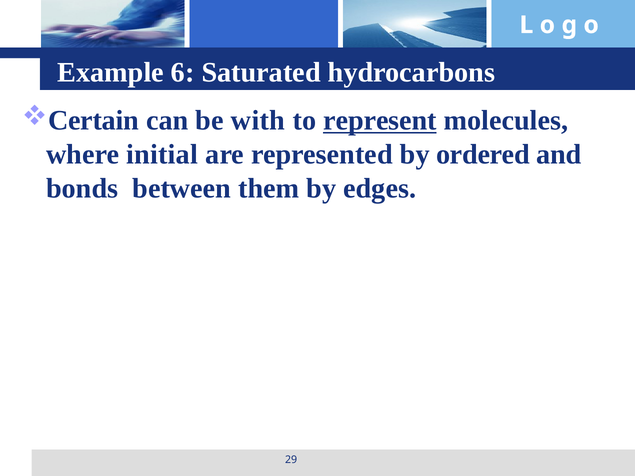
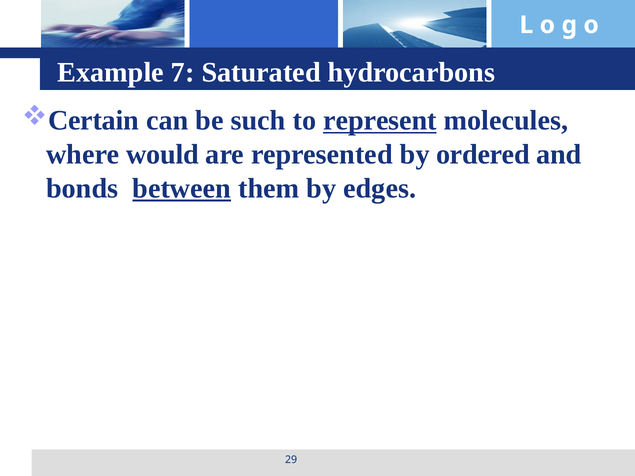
6: 6 -> 7
with: with -> such
initial: initial -> would
between underline: none -> present
